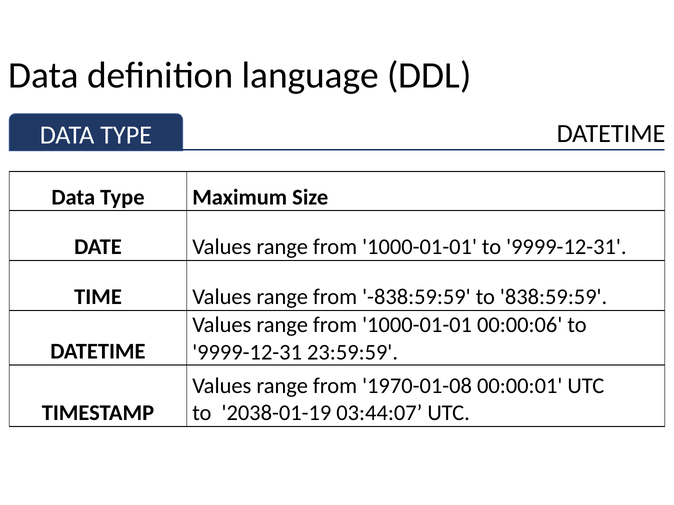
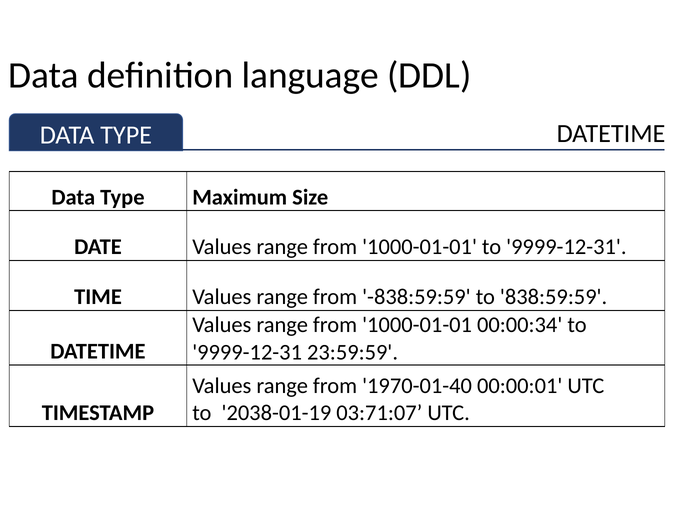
00:00:06: 00:00:06 -> 00:00:34
1970-01-08: 1970-01-08 -> 1970-01-40
03:44:07: 03:44:07 -> 03:71:07
